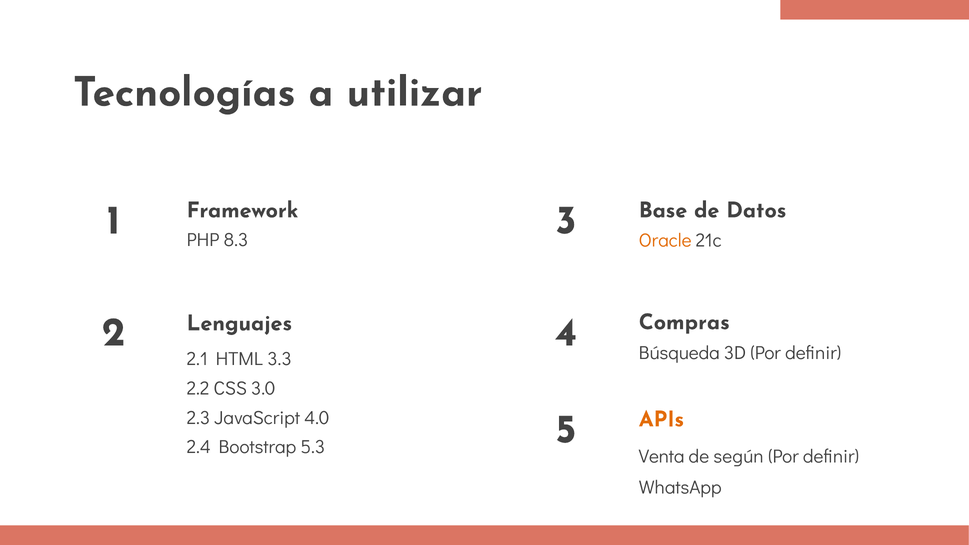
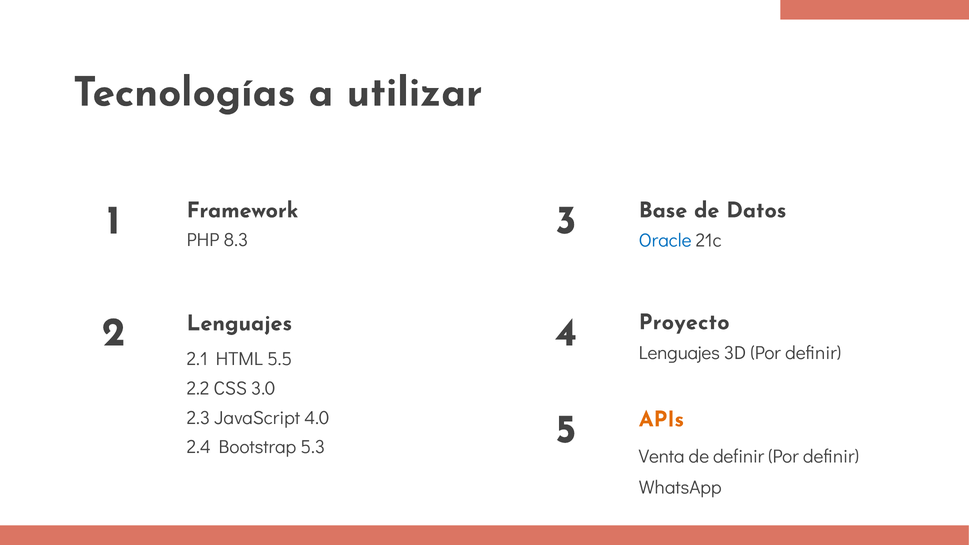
Oracle colour: orange -> blue
Compras: Compras -> Proyecto
Búsqueda at (679, 353): Búsqueda -> Lenguajes
3.3: 3.3 -> 5.5
de según: según -> definir
